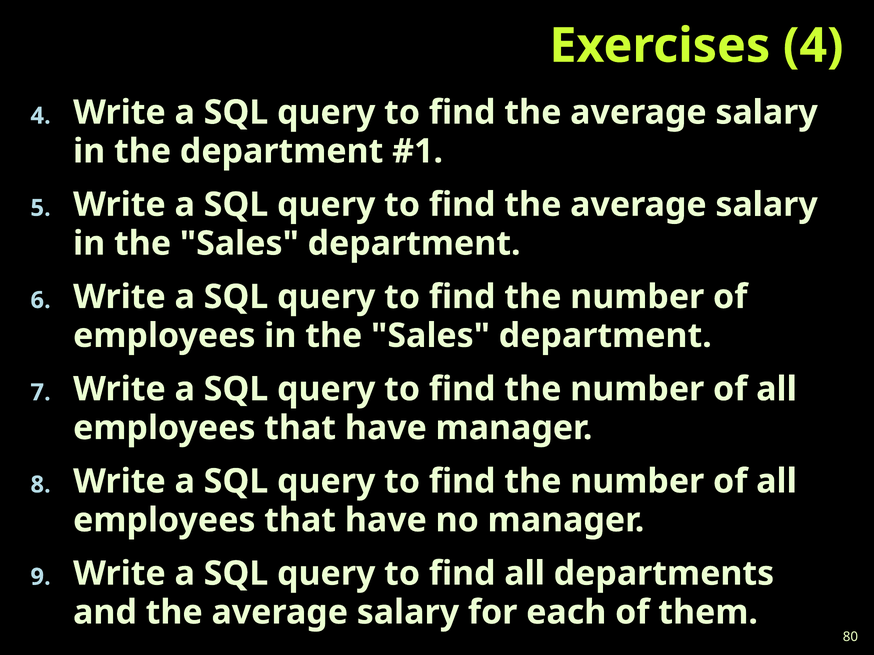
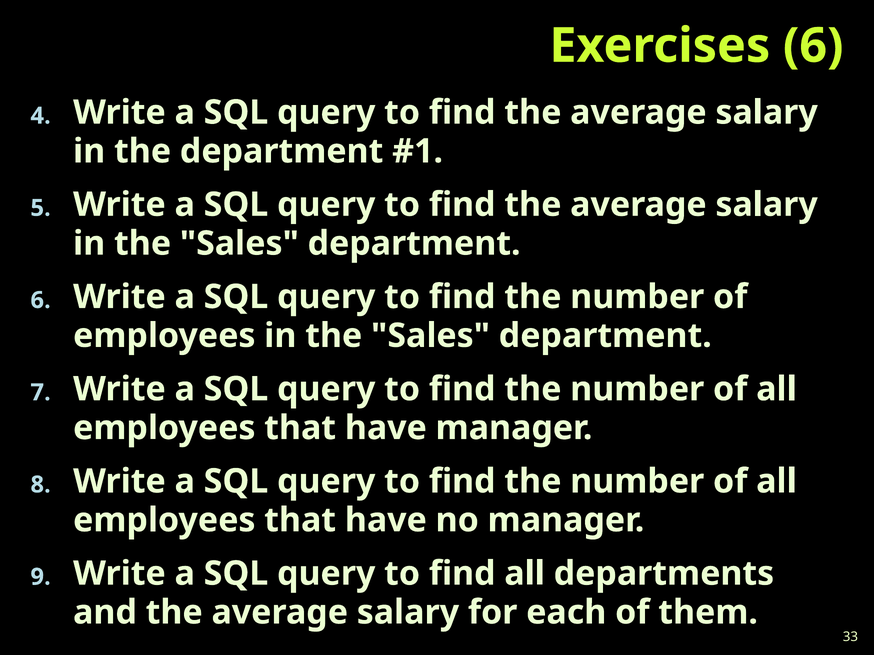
Exercises 4: 4 -> 6
80: 80 -> 33
